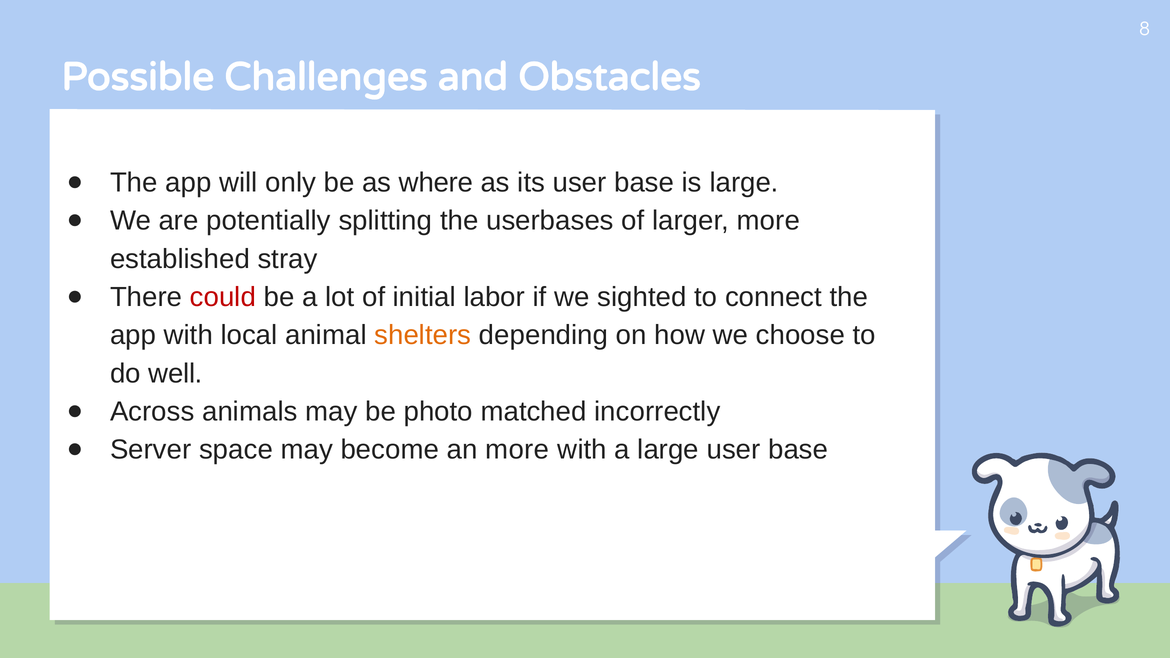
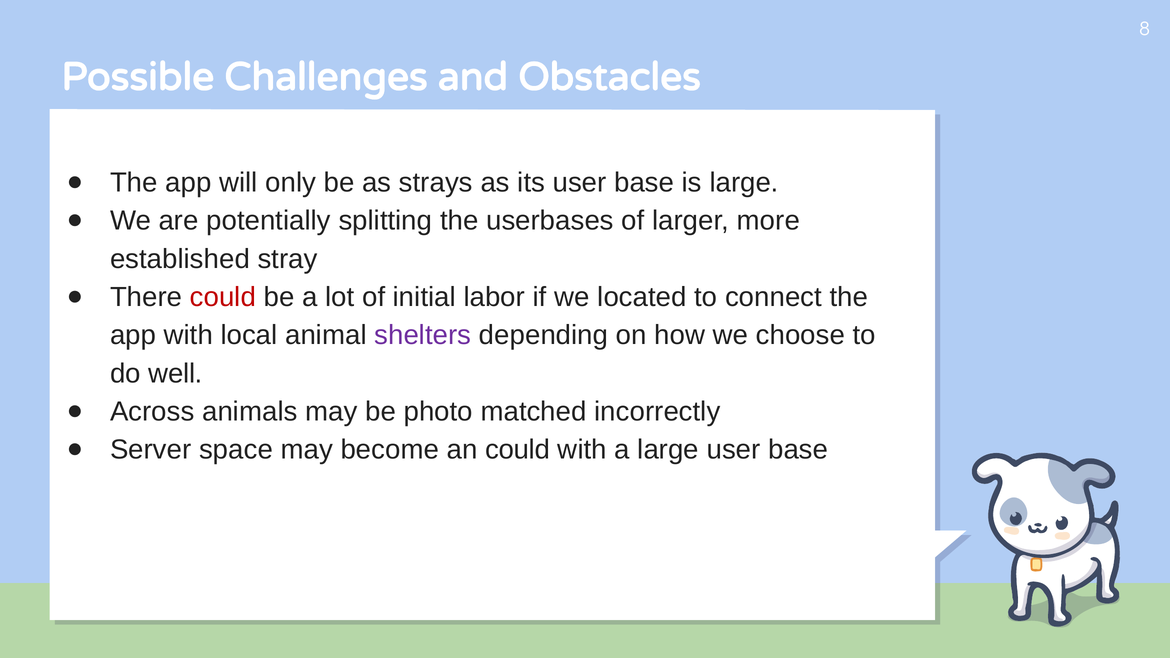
where: where -> strays
sighted: sighted -> located
shelters colour: orange -> purple
an more: more -> could
